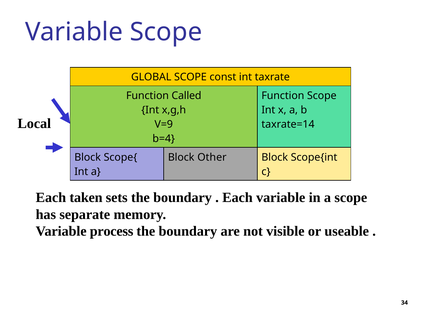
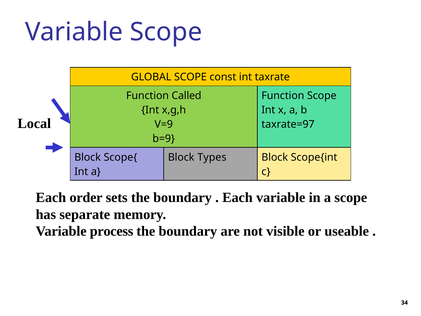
taxrate=14: taxrate=14 -> taxrate=97
b=4: b=4 -> b=9
Other: Other -> Types
taken: taken -> order
